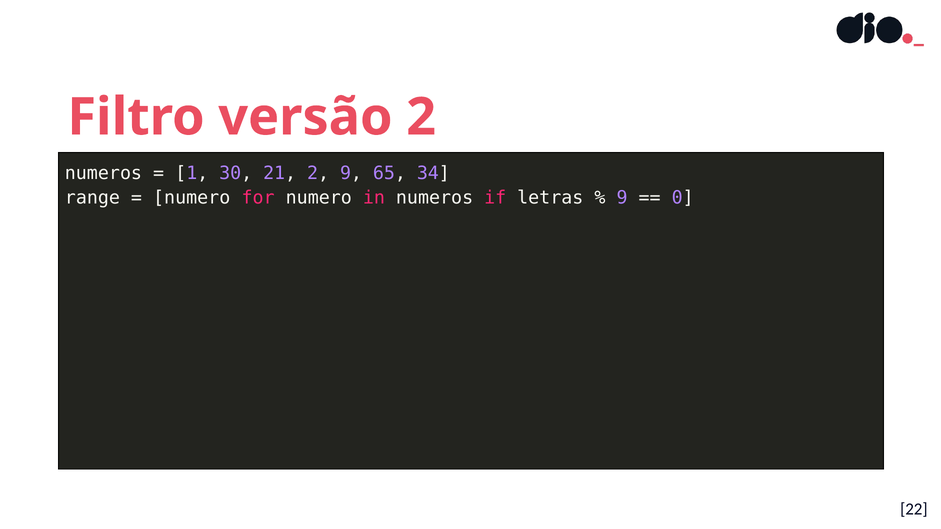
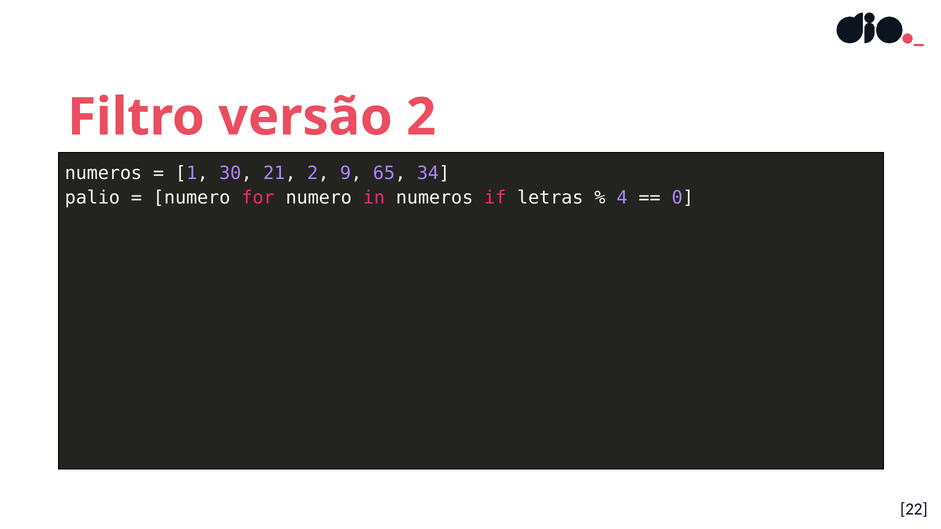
range: range -> palio
9 at (622, 198): 9 -> 4
